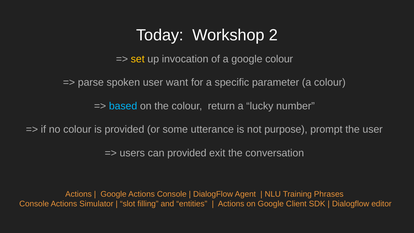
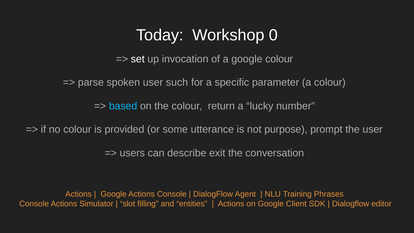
2: 2 -> 0
set colour: yellow -> white
want: want -> such
can provided: provided -> describe
